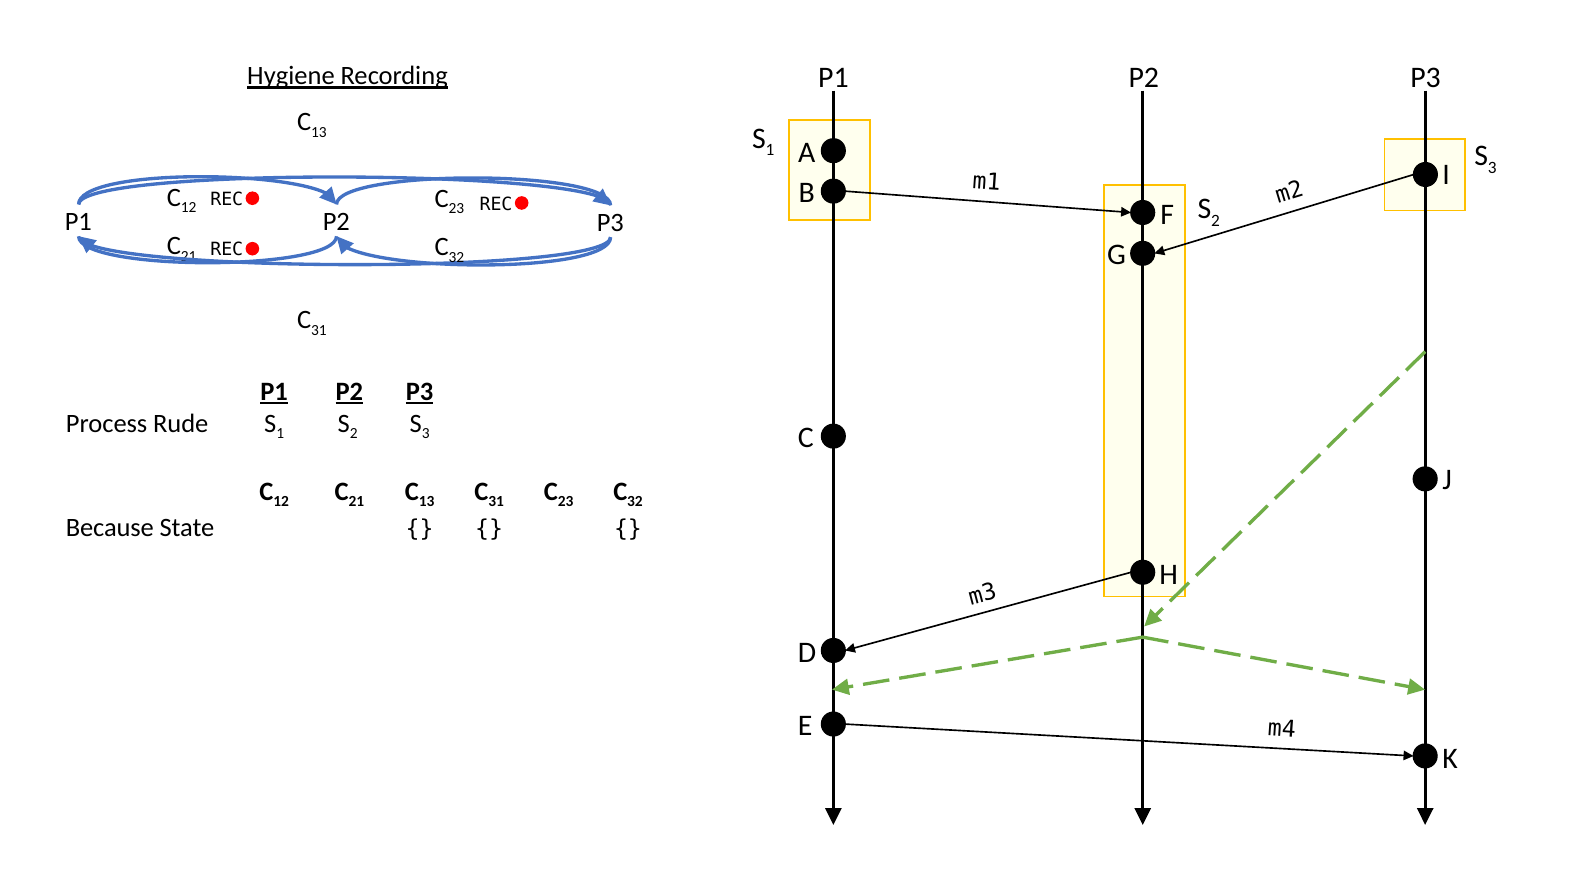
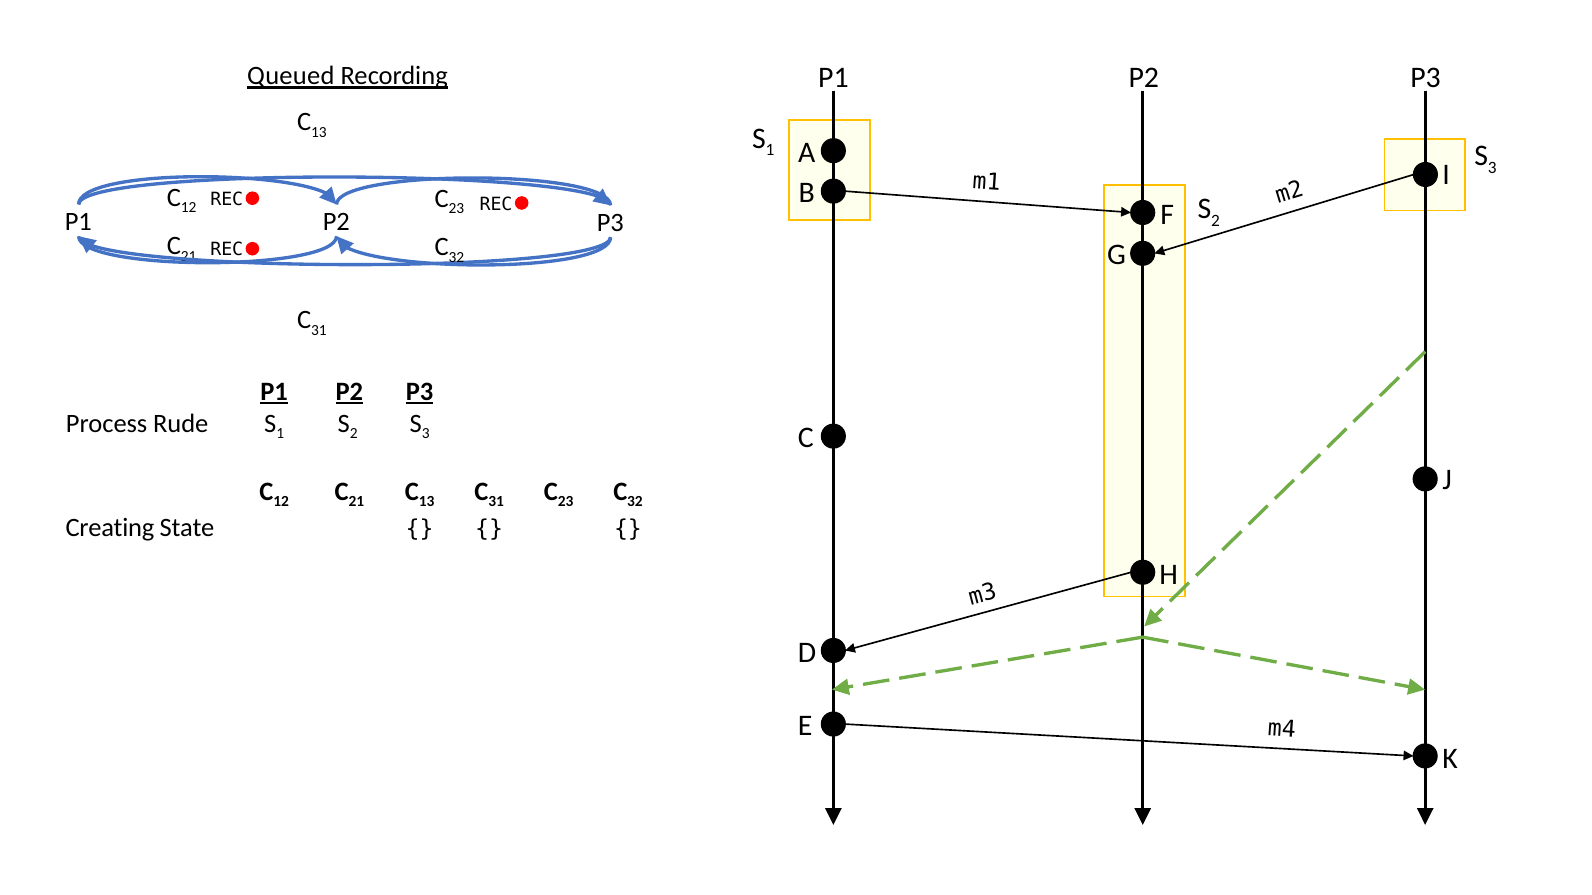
Hygiene: Hygiene -> Queued
Because: Because -> Creating
